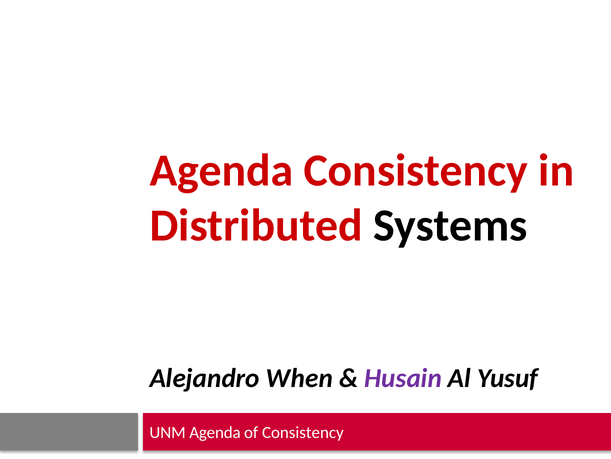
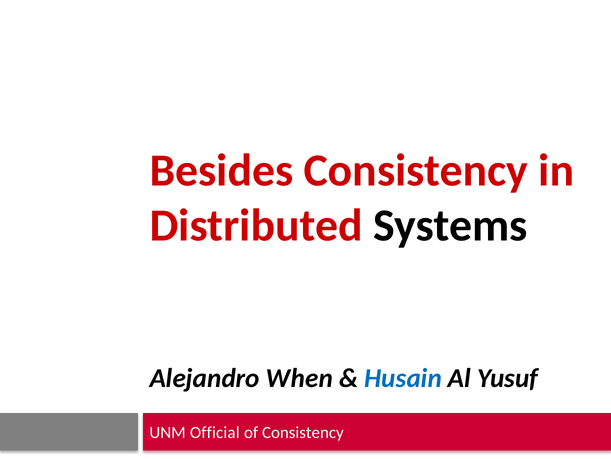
Agenda at (221, 170): Agenda -> Besides
Husain colour: purple -> blue
UNM Agenda: Agenda -> Official
